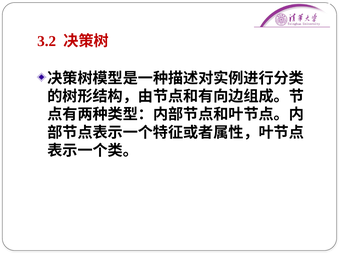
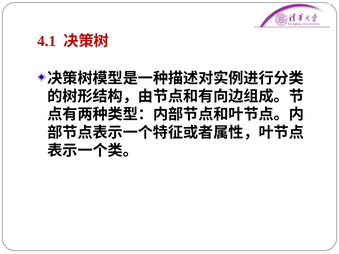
3.2: 3.2 -> 4.1
